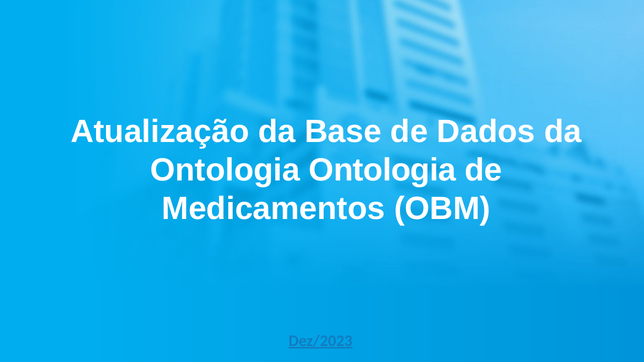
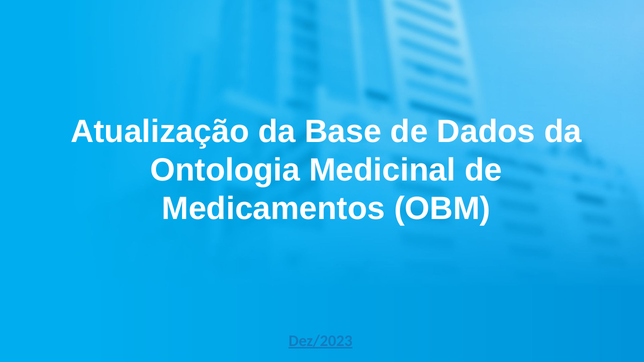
Ontologia Ontologia: Ontologia -> Medicinal
